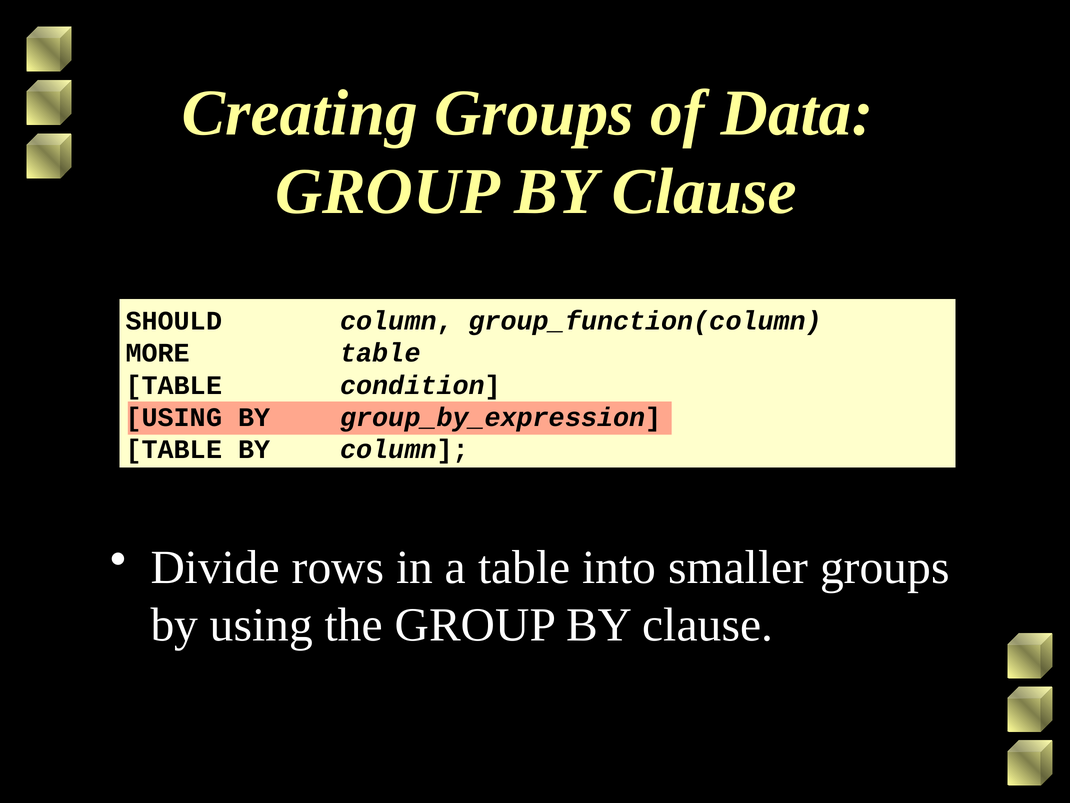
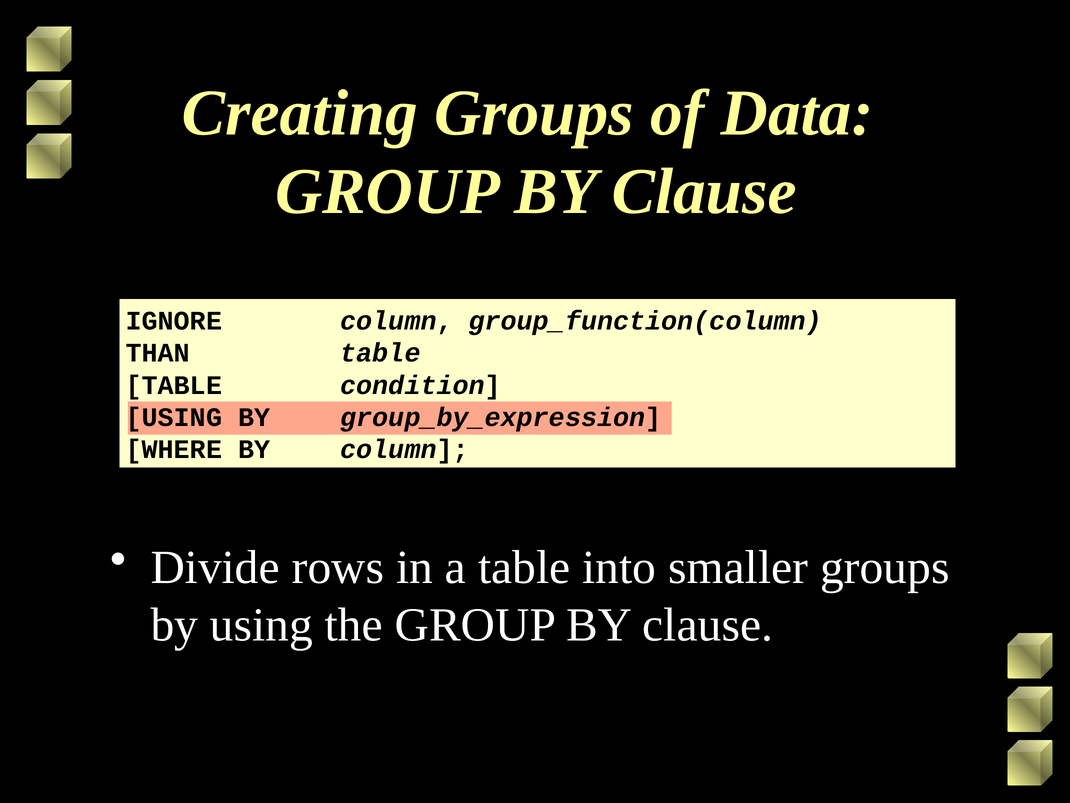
SHOULD: SHOULD -> IGNORE
MORE: MORE -> THAN
TABLE at (174, 449): TABLE -> WHERE
